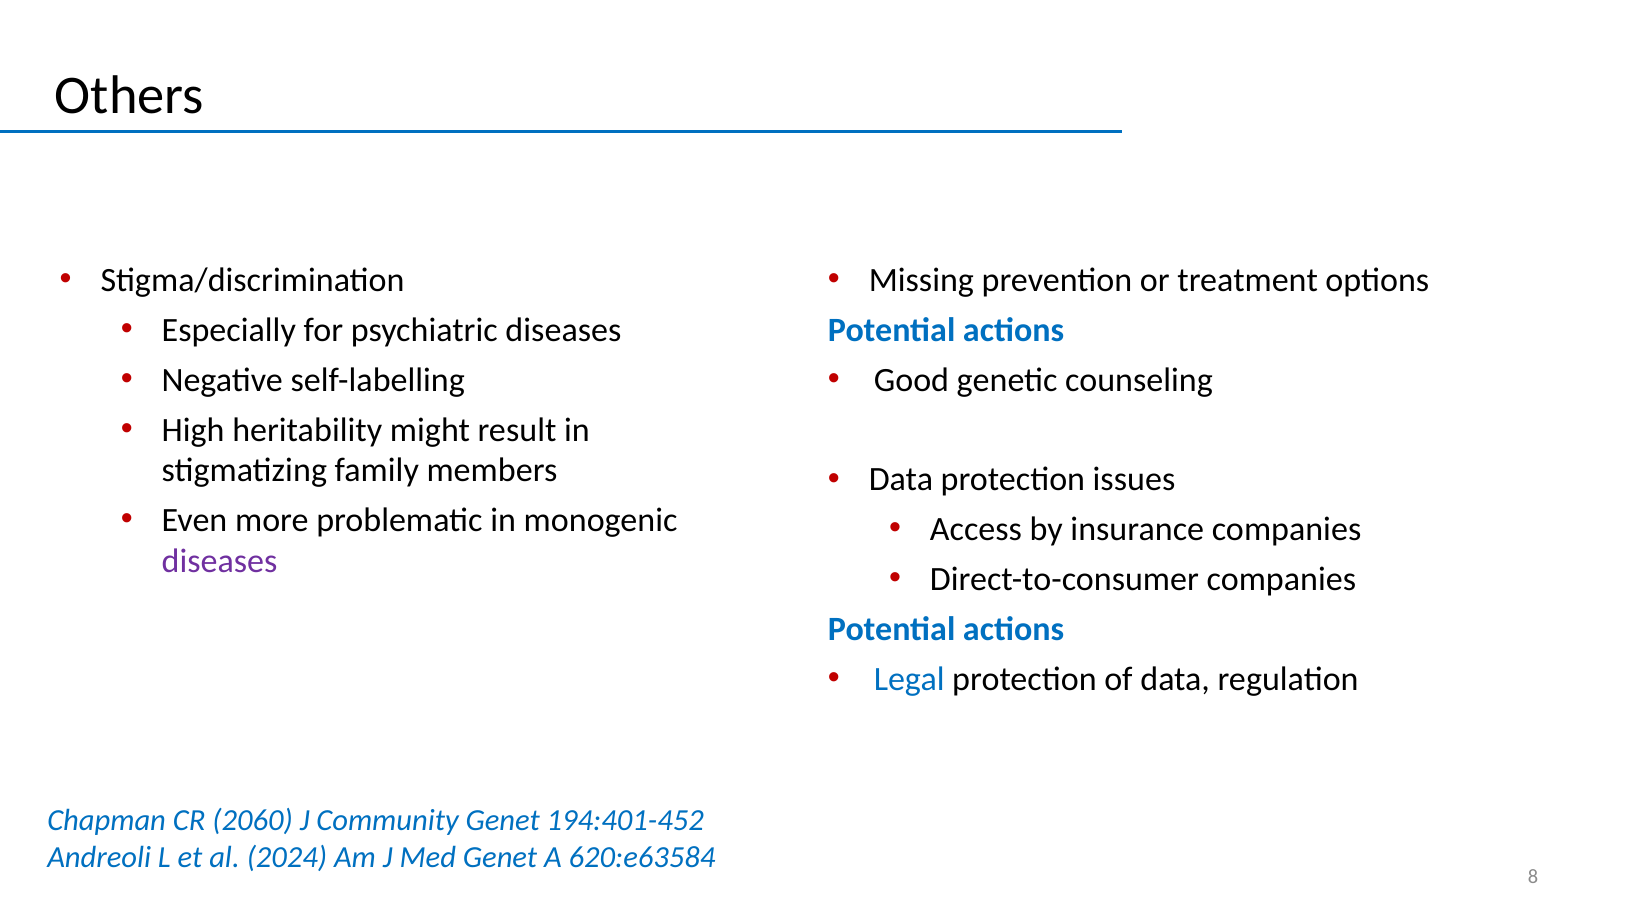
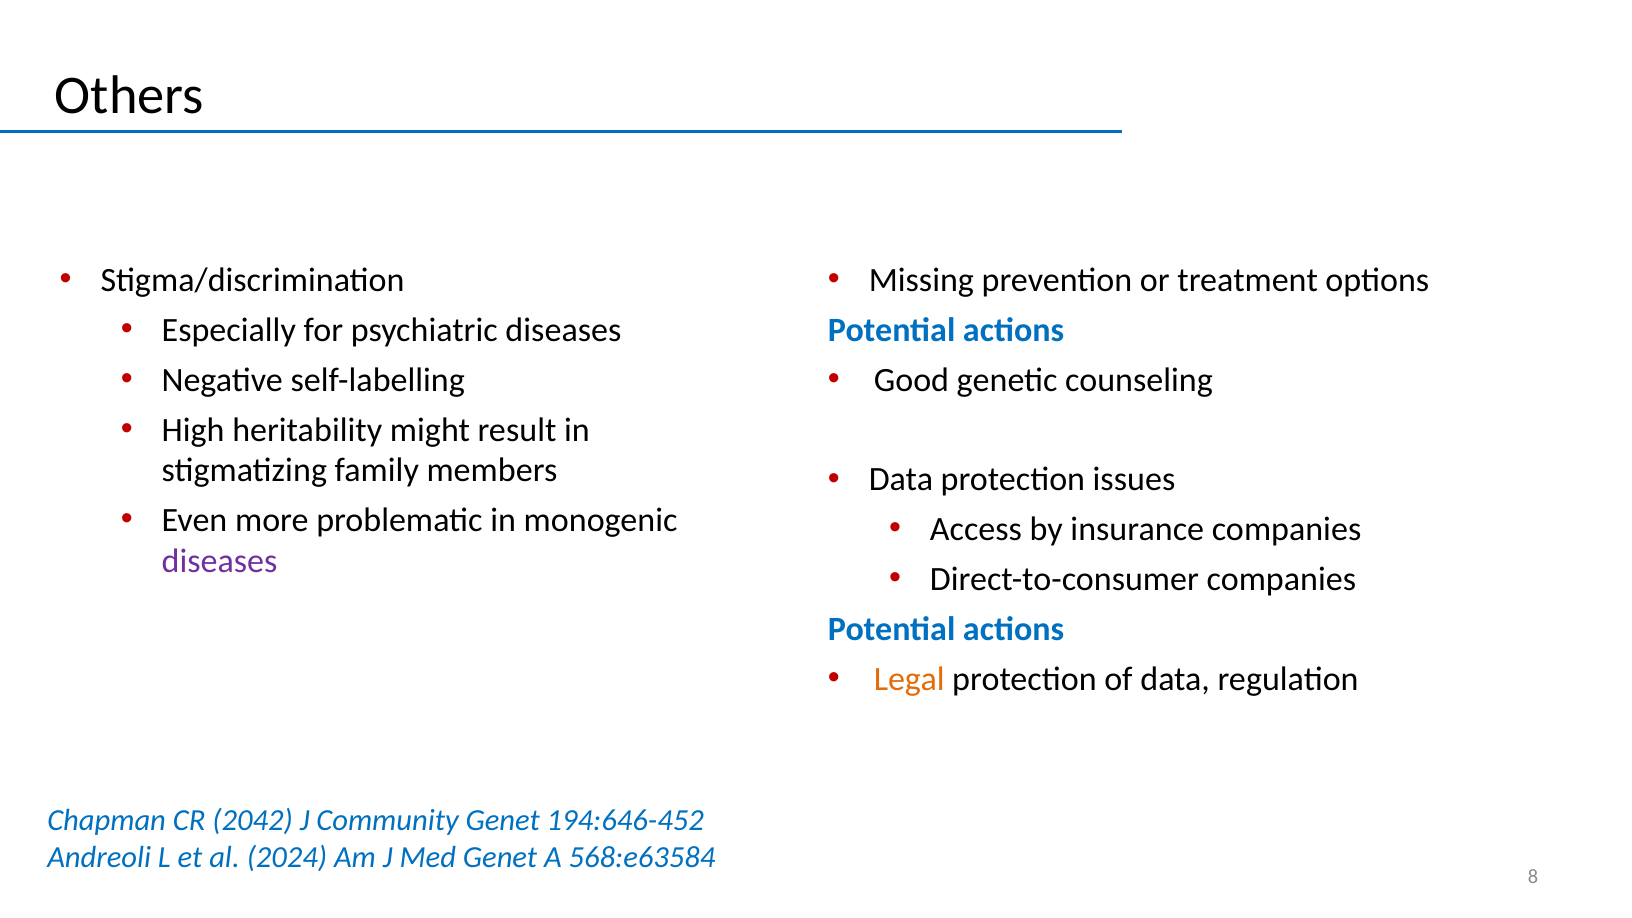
Legal colour: blue -> orange
2060: 2060 -> 2042
194:401-452: 194:401-452 -> 194:646-452
620:e63584: 620:e63584 -> 568:e63584
